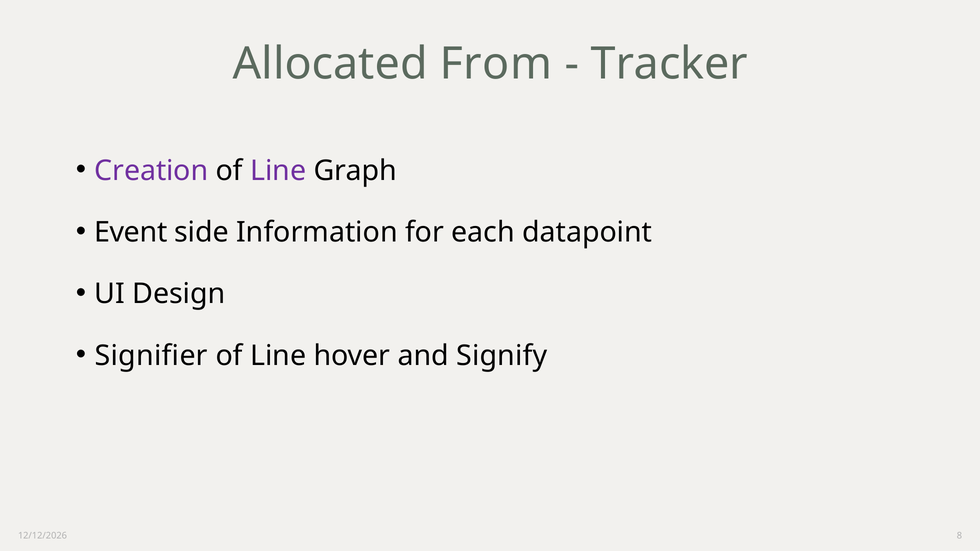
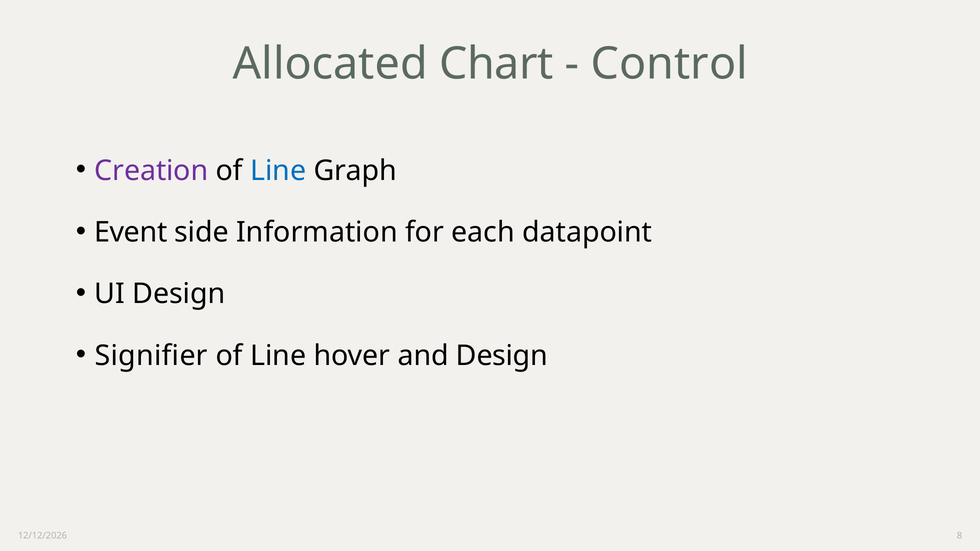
From: From -> Chart
Tracker: Tracker -> Control
Line at (278, 171) colour: purple -> blue
and Signify: Signify -> Design
